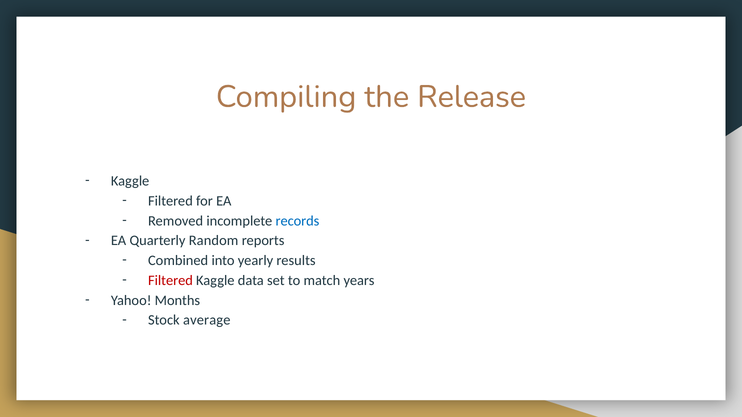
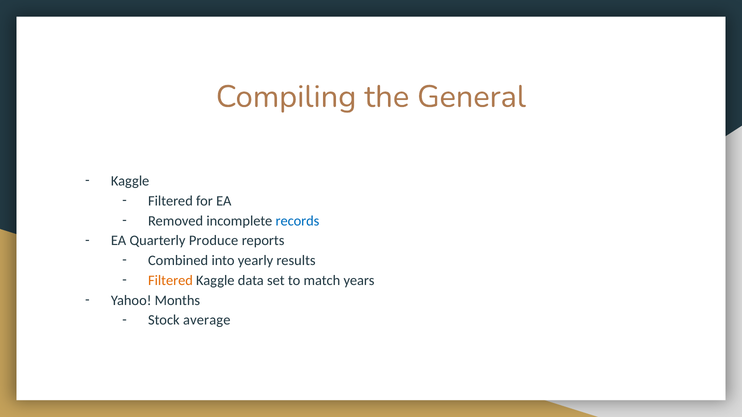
Release: Release -> General
Random: Random -> Produce
Filtered at (170, 281) colour: red -> orange
